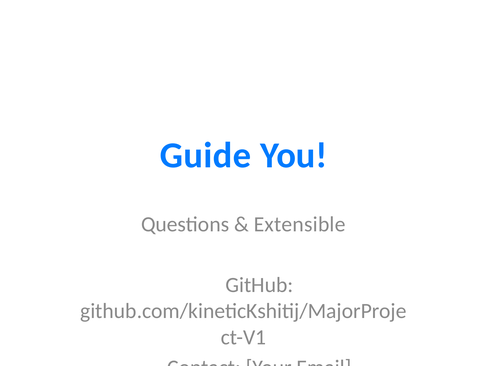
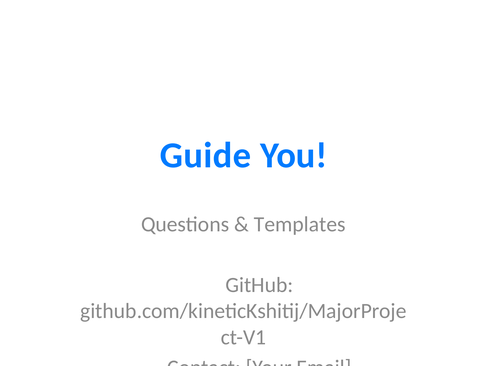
Extensible: Extensible -> Templates
